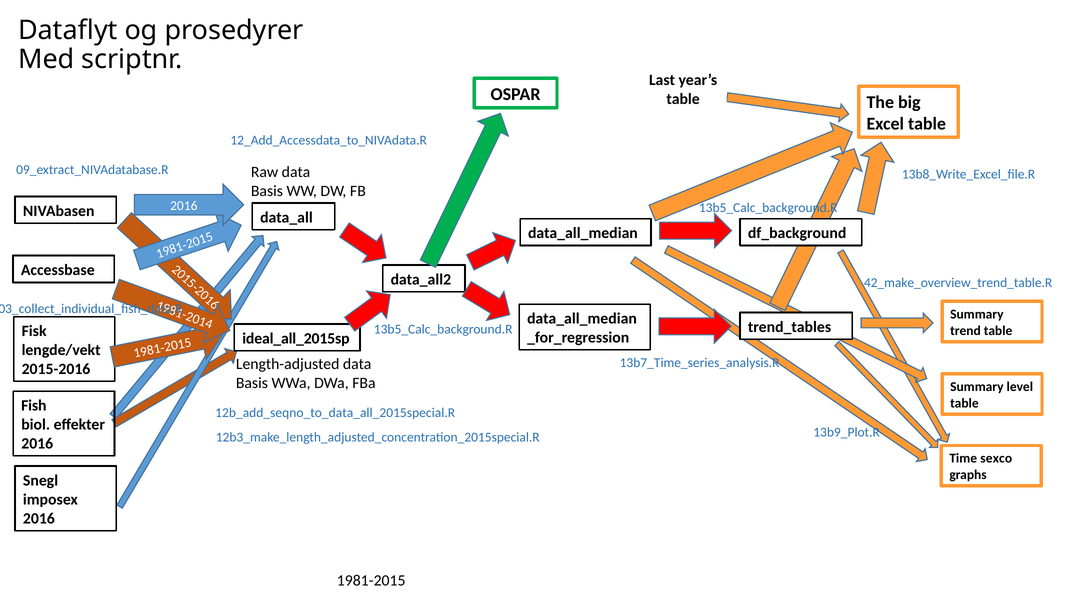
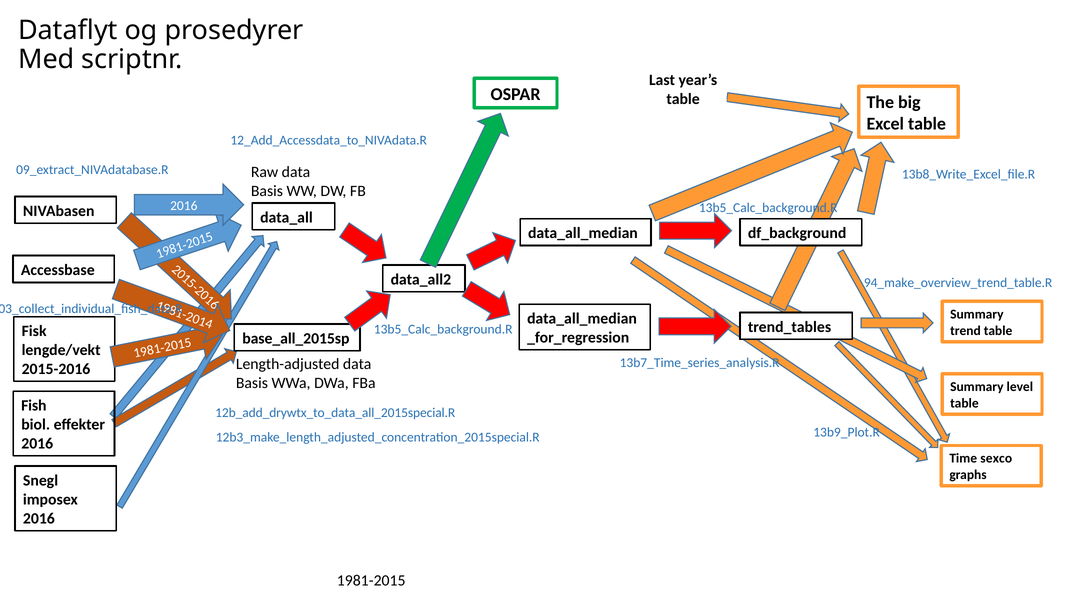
42_make_overview_trend_table.R: 42_make_overview_trend_table.R -> 94_make_overview_trend_table.R
ideal_all_2015sp: ideal_all_2015sp -> base_all_2015sp
12b_add_seqno_to_data_all_2015special.R: 12b_add_seqno_to_data_all_2015special.R -> 12b_add_drywtx_to_data_all_2015special.R
